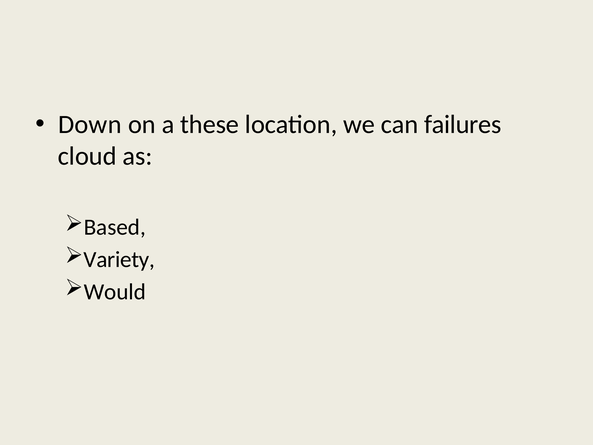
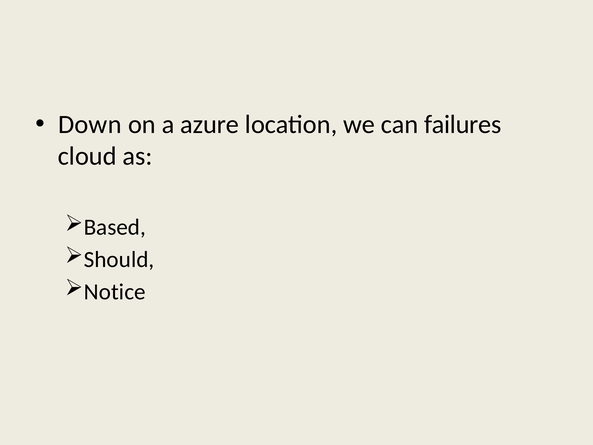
these: these -> azure
Variety: Variety -> Should
Would: Would -> Notice
